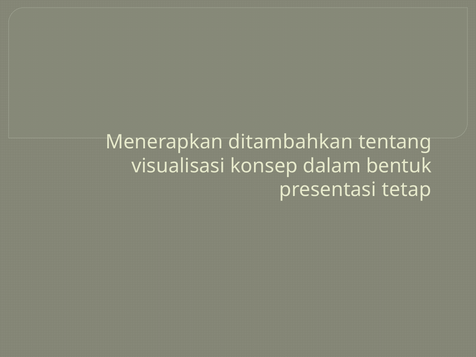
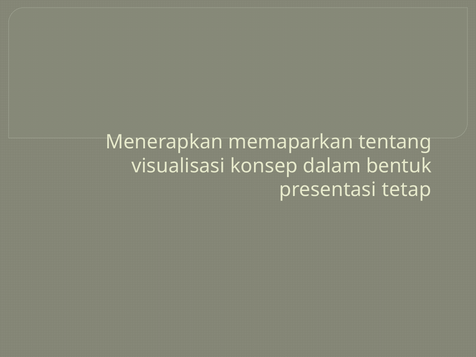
ditambahkan: ditambahkan -> memaparkan
